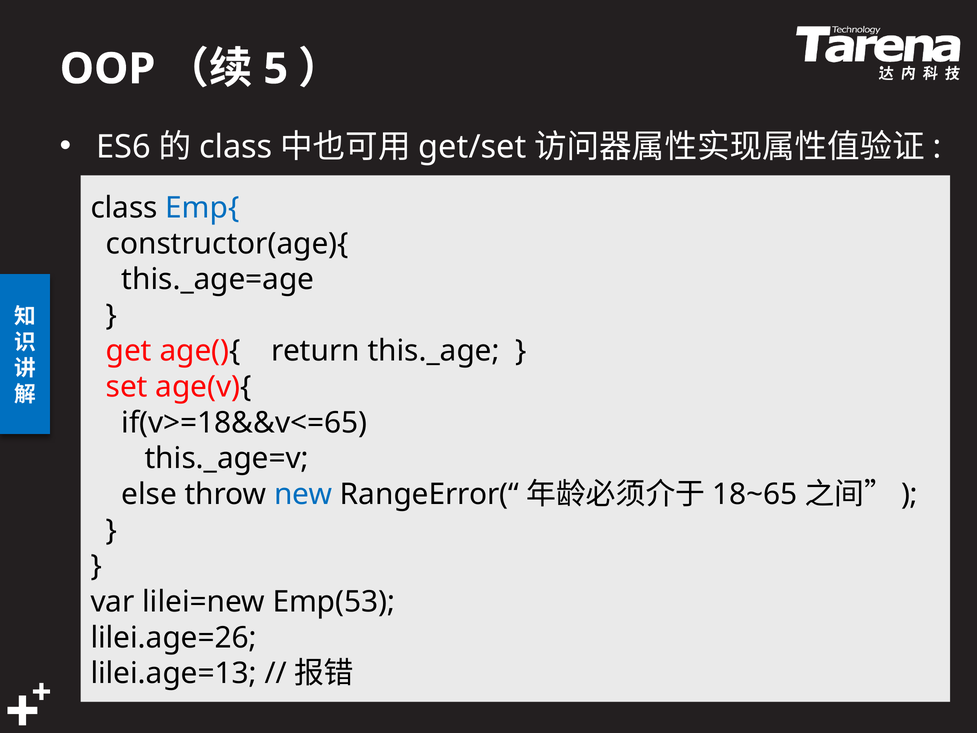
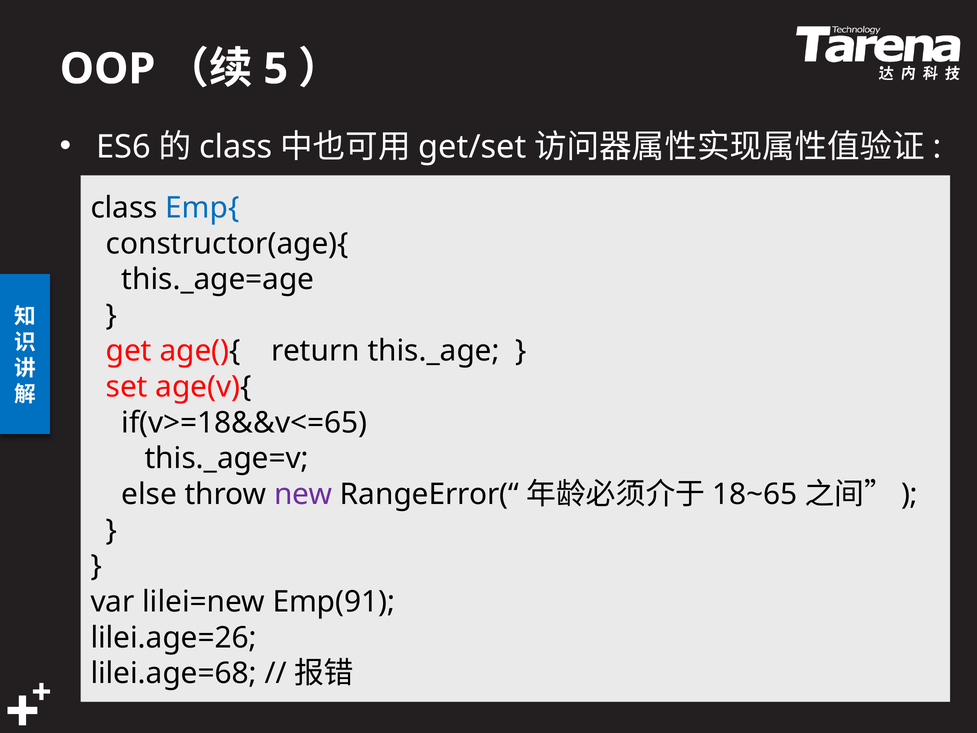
new colour: blue -> purple
Emp(53: Emp(53 -> Emp(91
lilei.age=13: lilei.age=13 -> lilei.age=68
